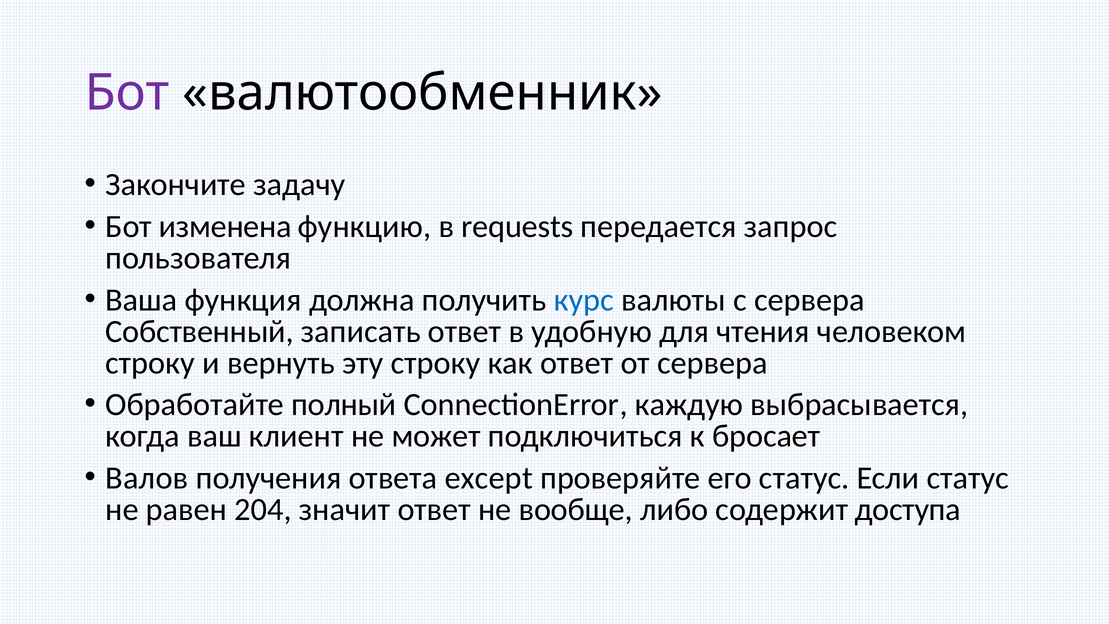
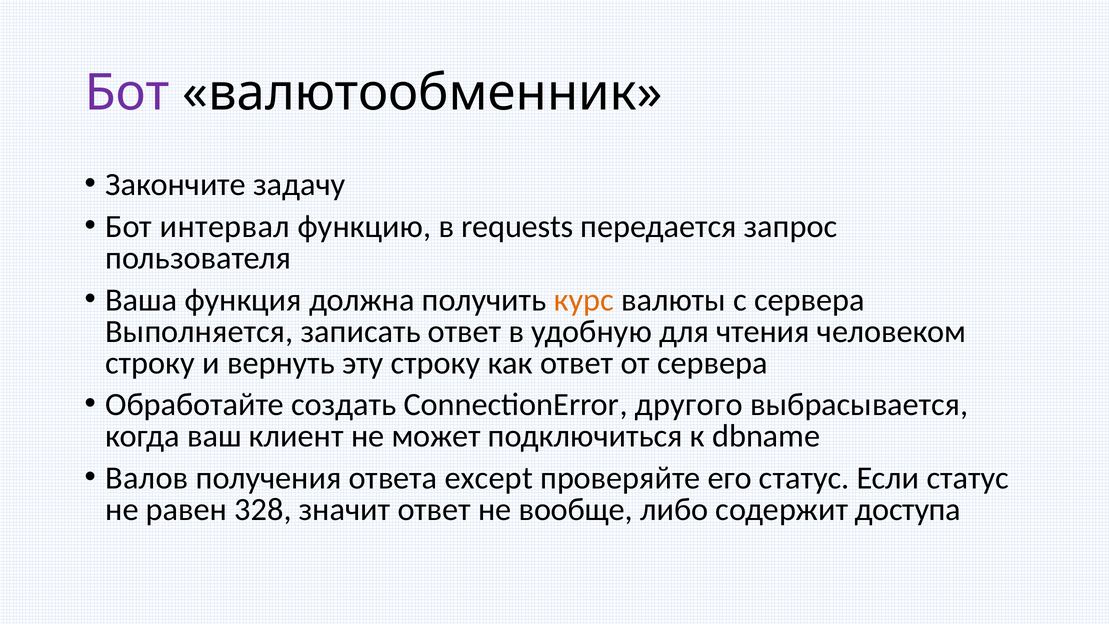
изменена: изменена -> интервал
курс colour: blue -> orange
Собственный: Собственный -> Выполняется
полный: полный -> создать
каждую: каждую -> другого
бросает: бросает -> dbname
204: 204 -> 328
